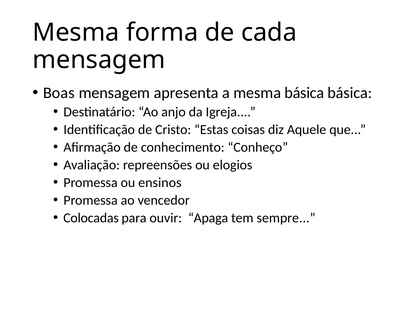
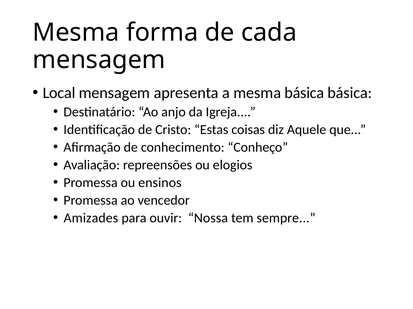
Boas: Boas -> Local
Colocadas: Colocadas -> Amizades
Apaga: Apaga -> Nossa
